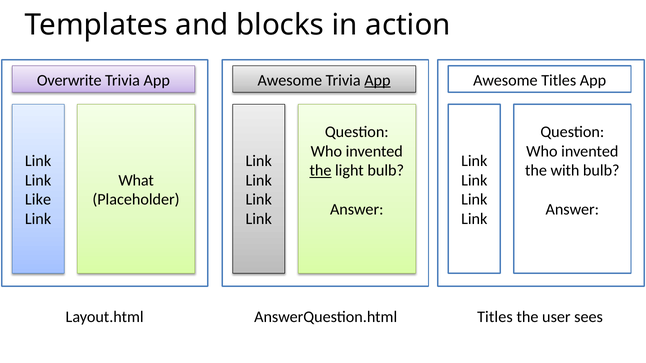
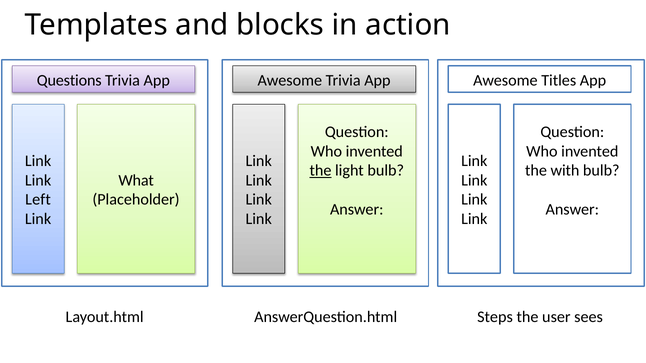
Overwrite: Overwrite -> Questions
App at (377, 80) underline: present -> none
Like: Like -> Left
Titles at (495, 317): Titles -> Steps
